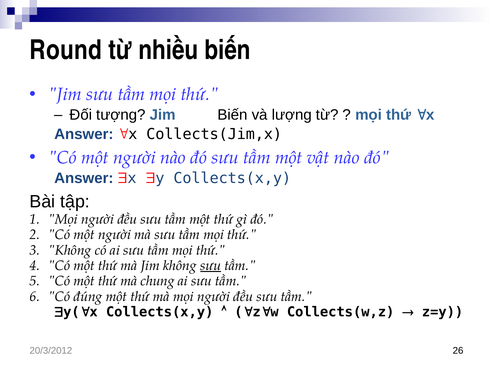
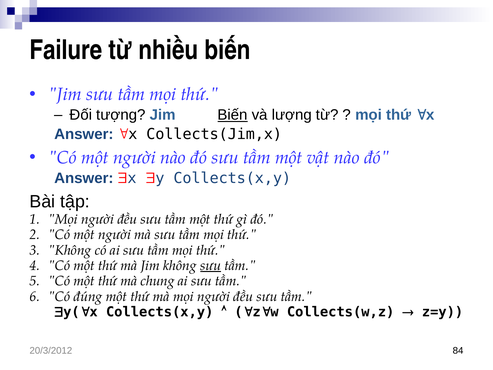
Round: Round -> Failure
Biến at (233, 115) underline: none -> present
26: 26 -> 84
